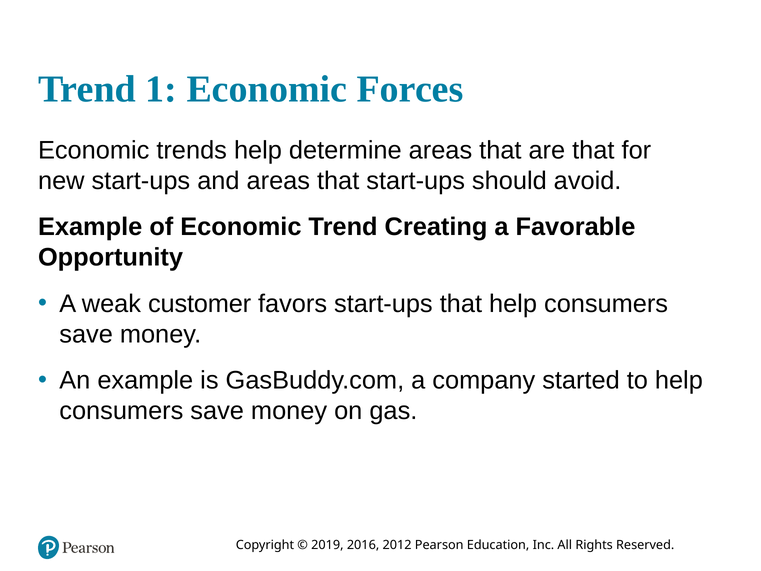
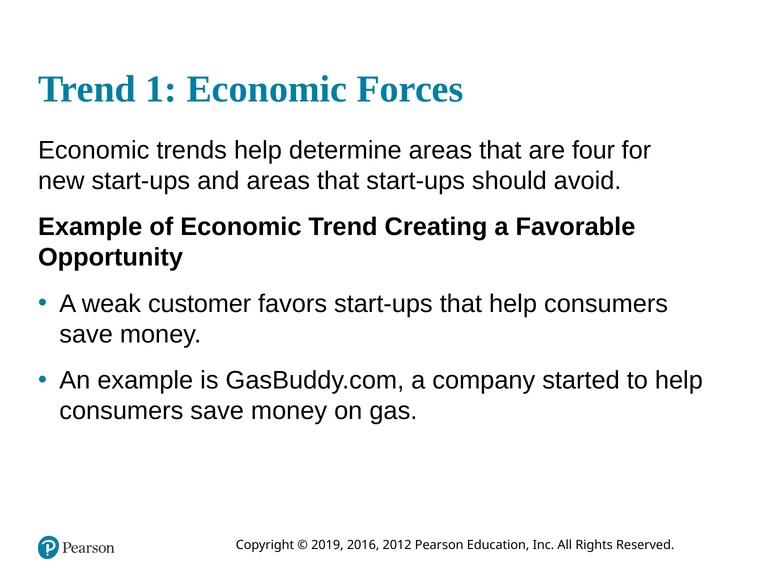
are that: that -> four
